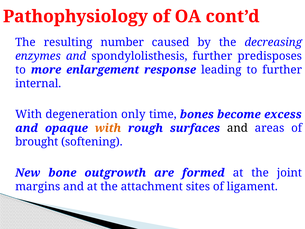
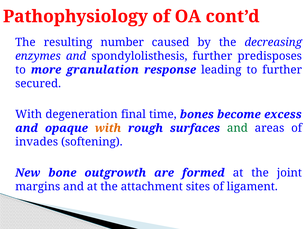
enlargement: enlargement -> granulation
internal: internal -> secured
only: only -> final
and at (237, 128) colour: black -> green
brought: brought -> invades
